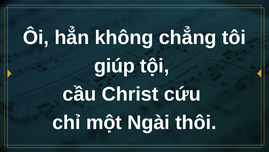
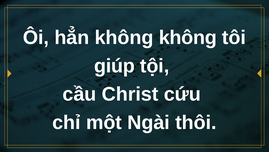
không chẳng: chẳng -> không
